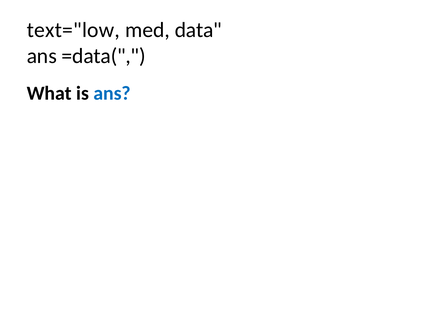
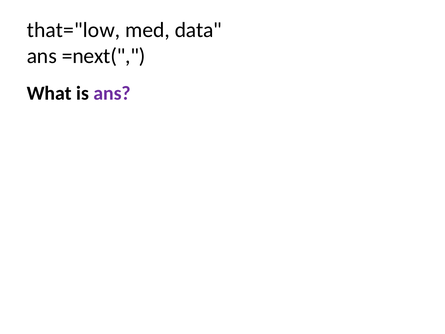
text="low: text="low -> that="low
=data(: =data( -> =next(
ans at (112, 93) colour: blue -> purple
